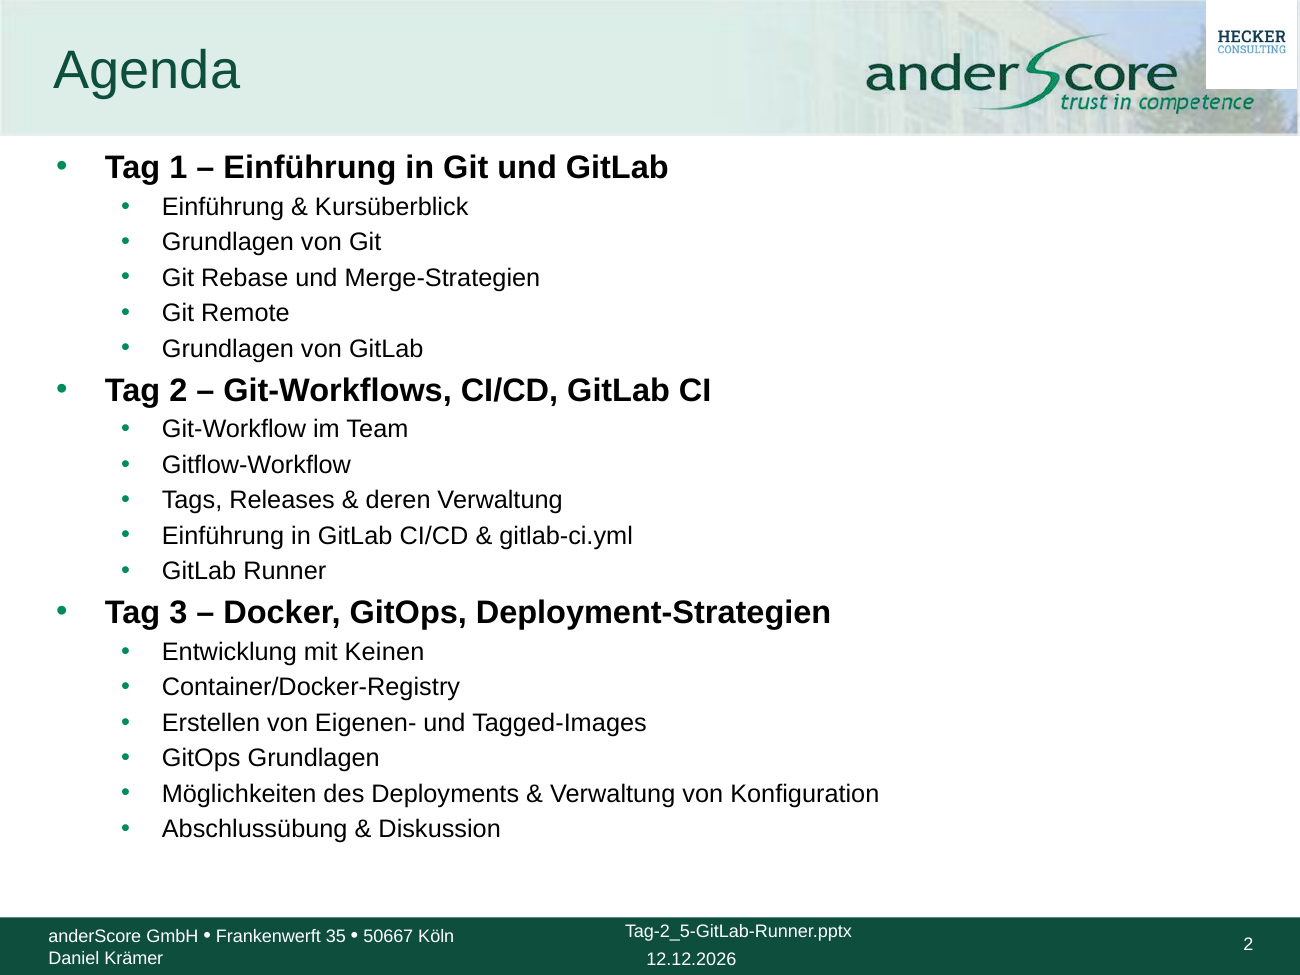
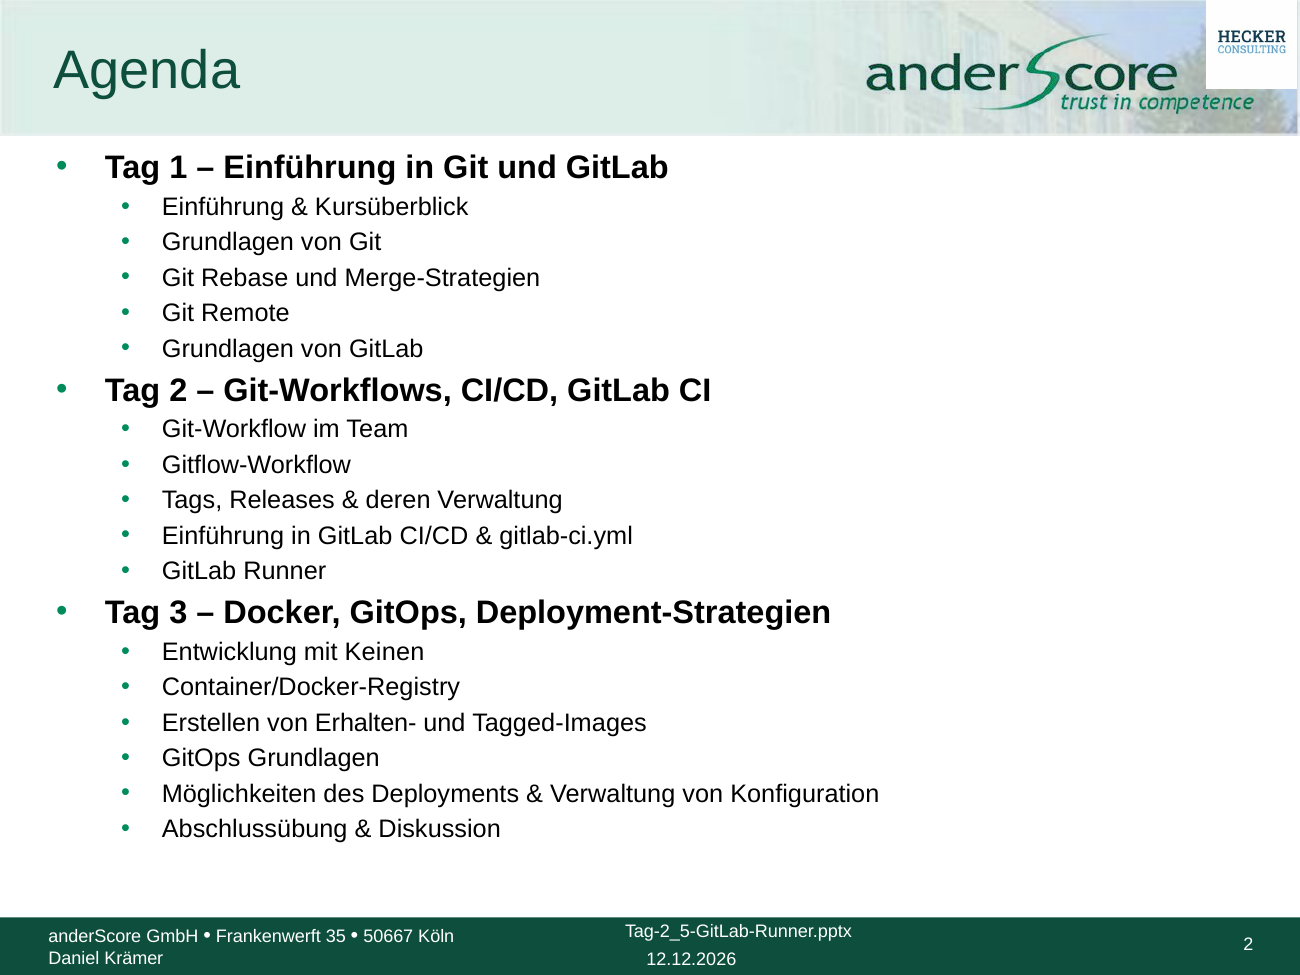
Eigenen-: Eigenen- -> Erhalten-
